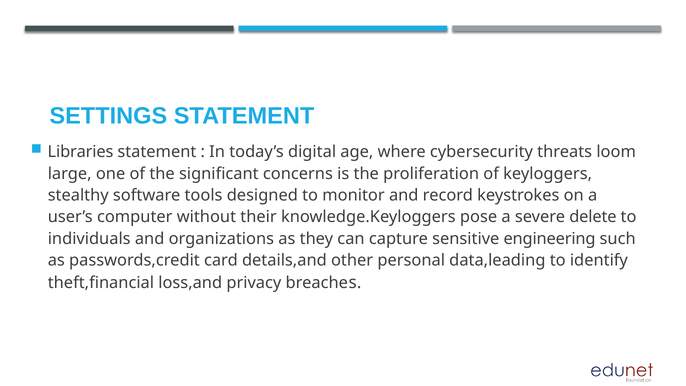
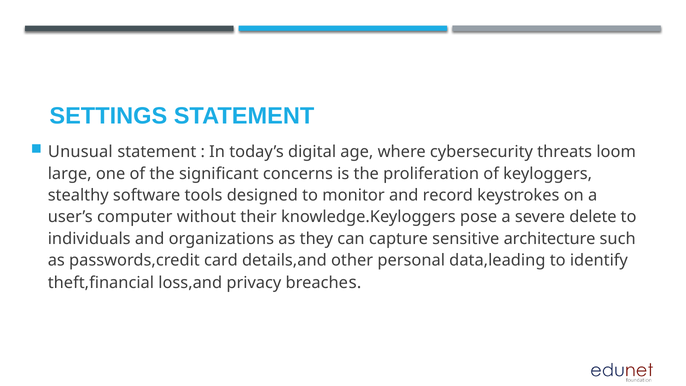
Libraries: Libraries -> Unusual
engineering: engineering -> architecture
